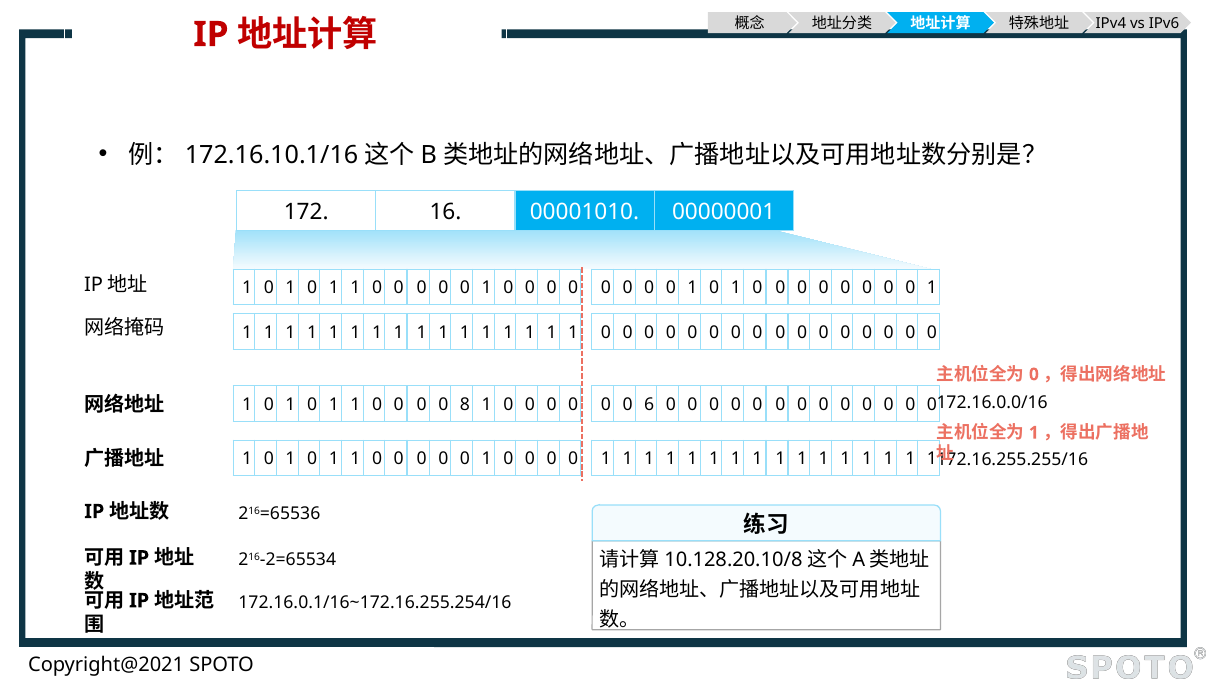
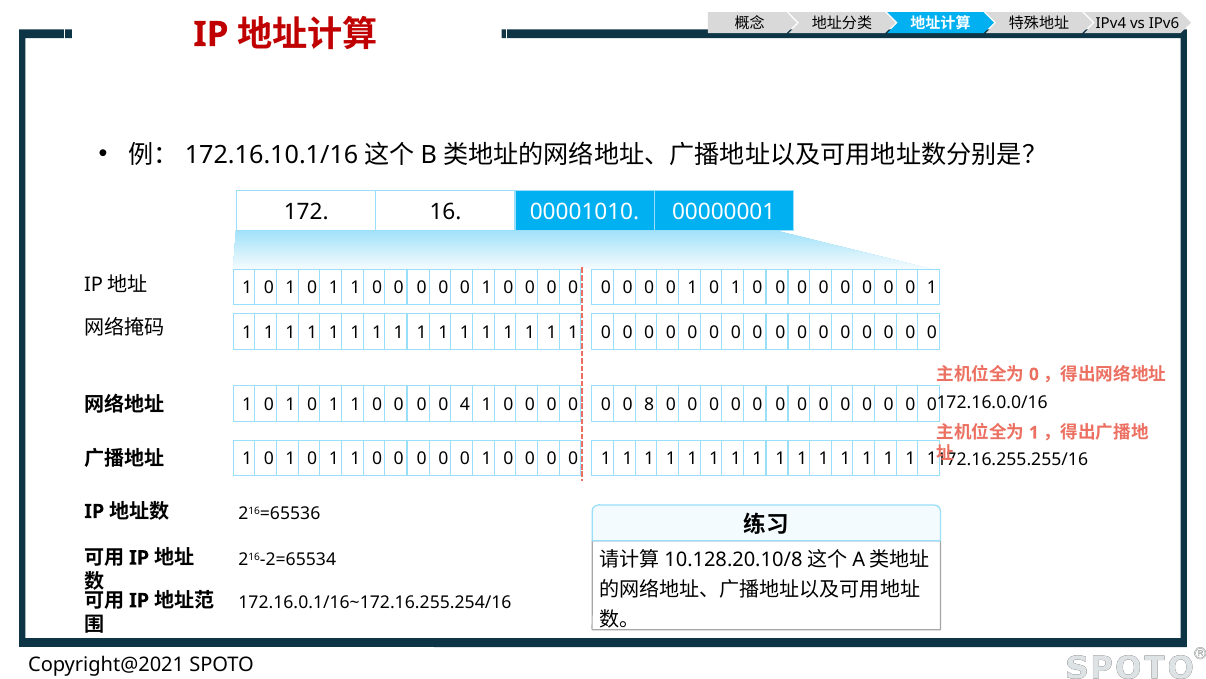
8: 8 -> 4
6: 6 -> 8
